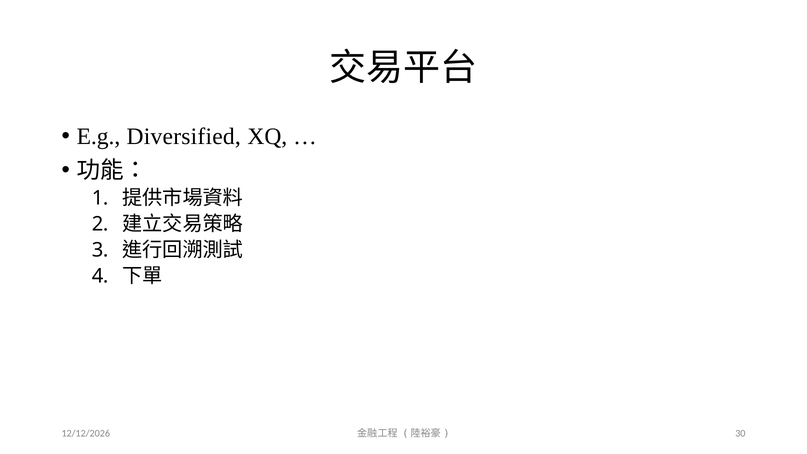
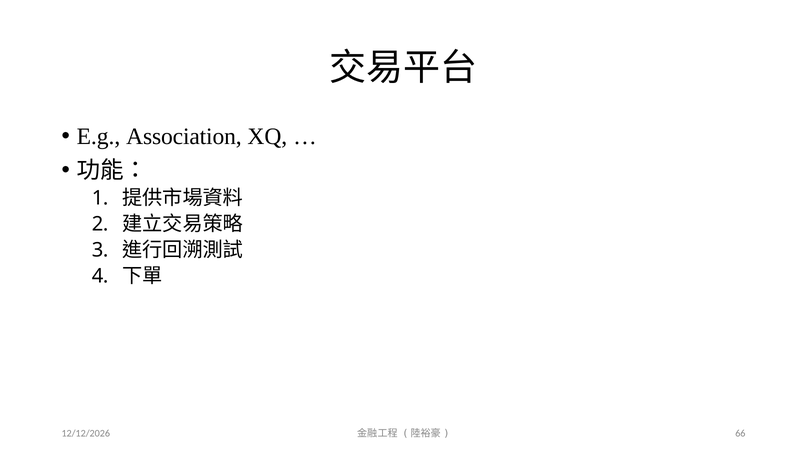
Diversified: Diversified -> Association
30: 30 -> 66
